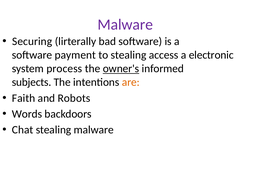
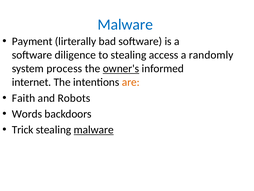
Malware at (125, 25) colour: purple -> blue
Securing: Securing -> Payment
payment: payment -> diligence
electronic: electronic -> randomly
subjects: subjects -> internet
Chat: Chat -> Trick
malware at (94, 129) underline: none -> present
